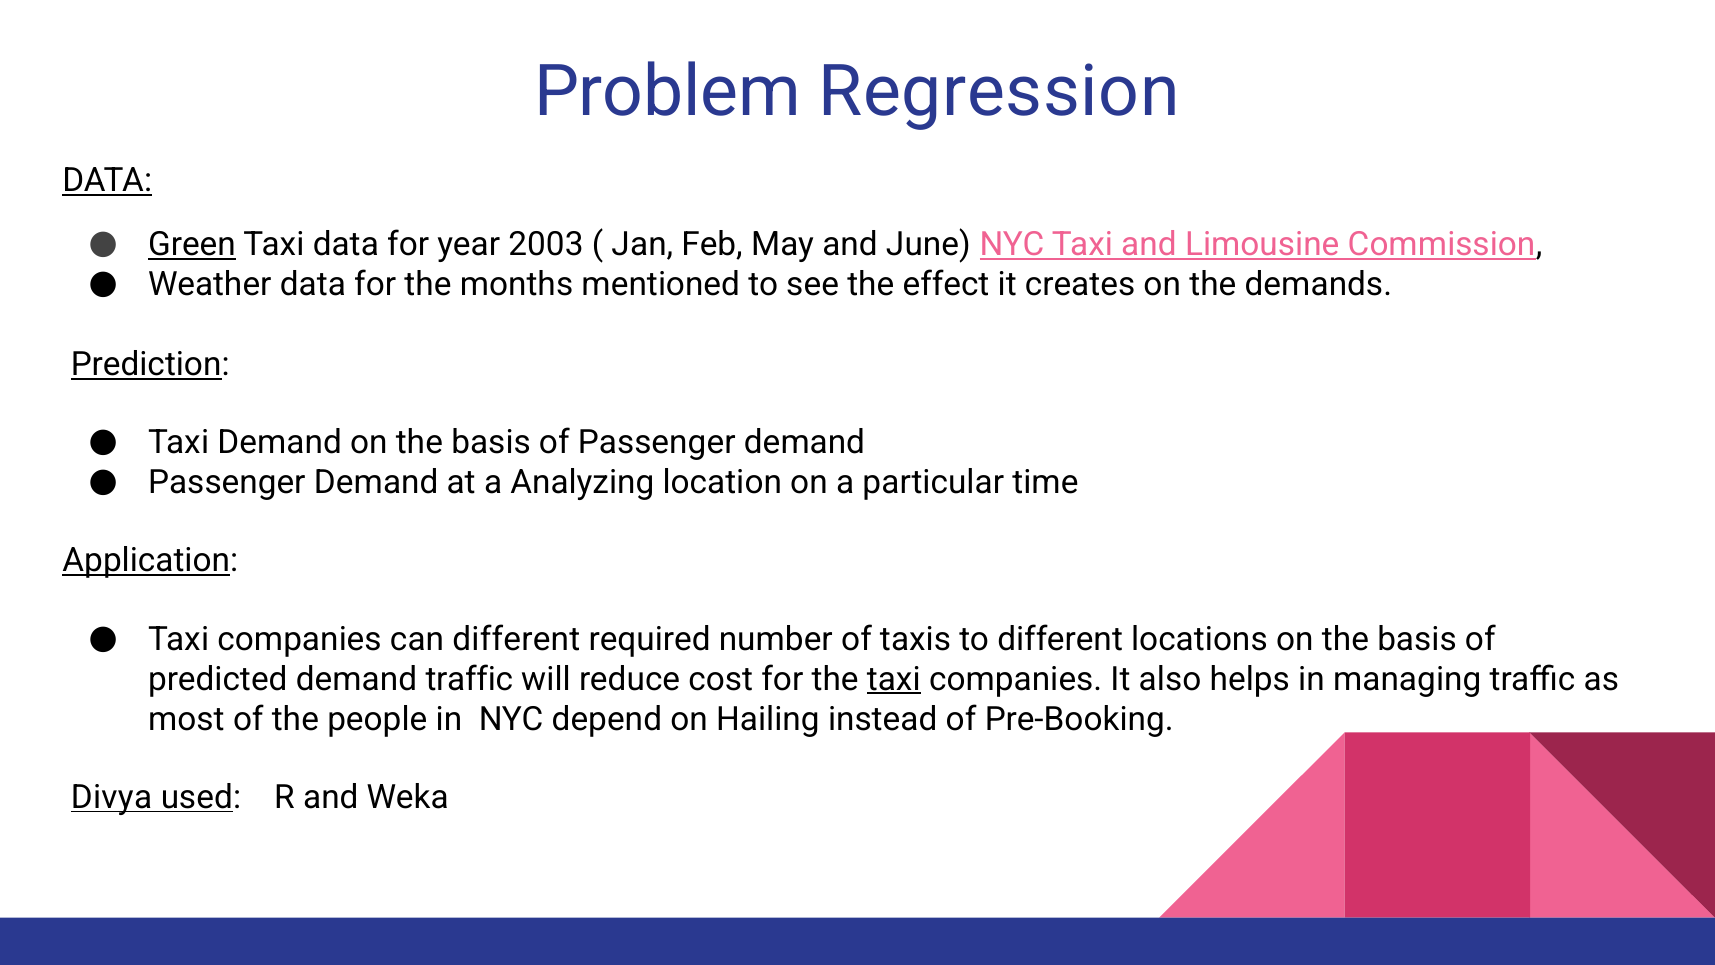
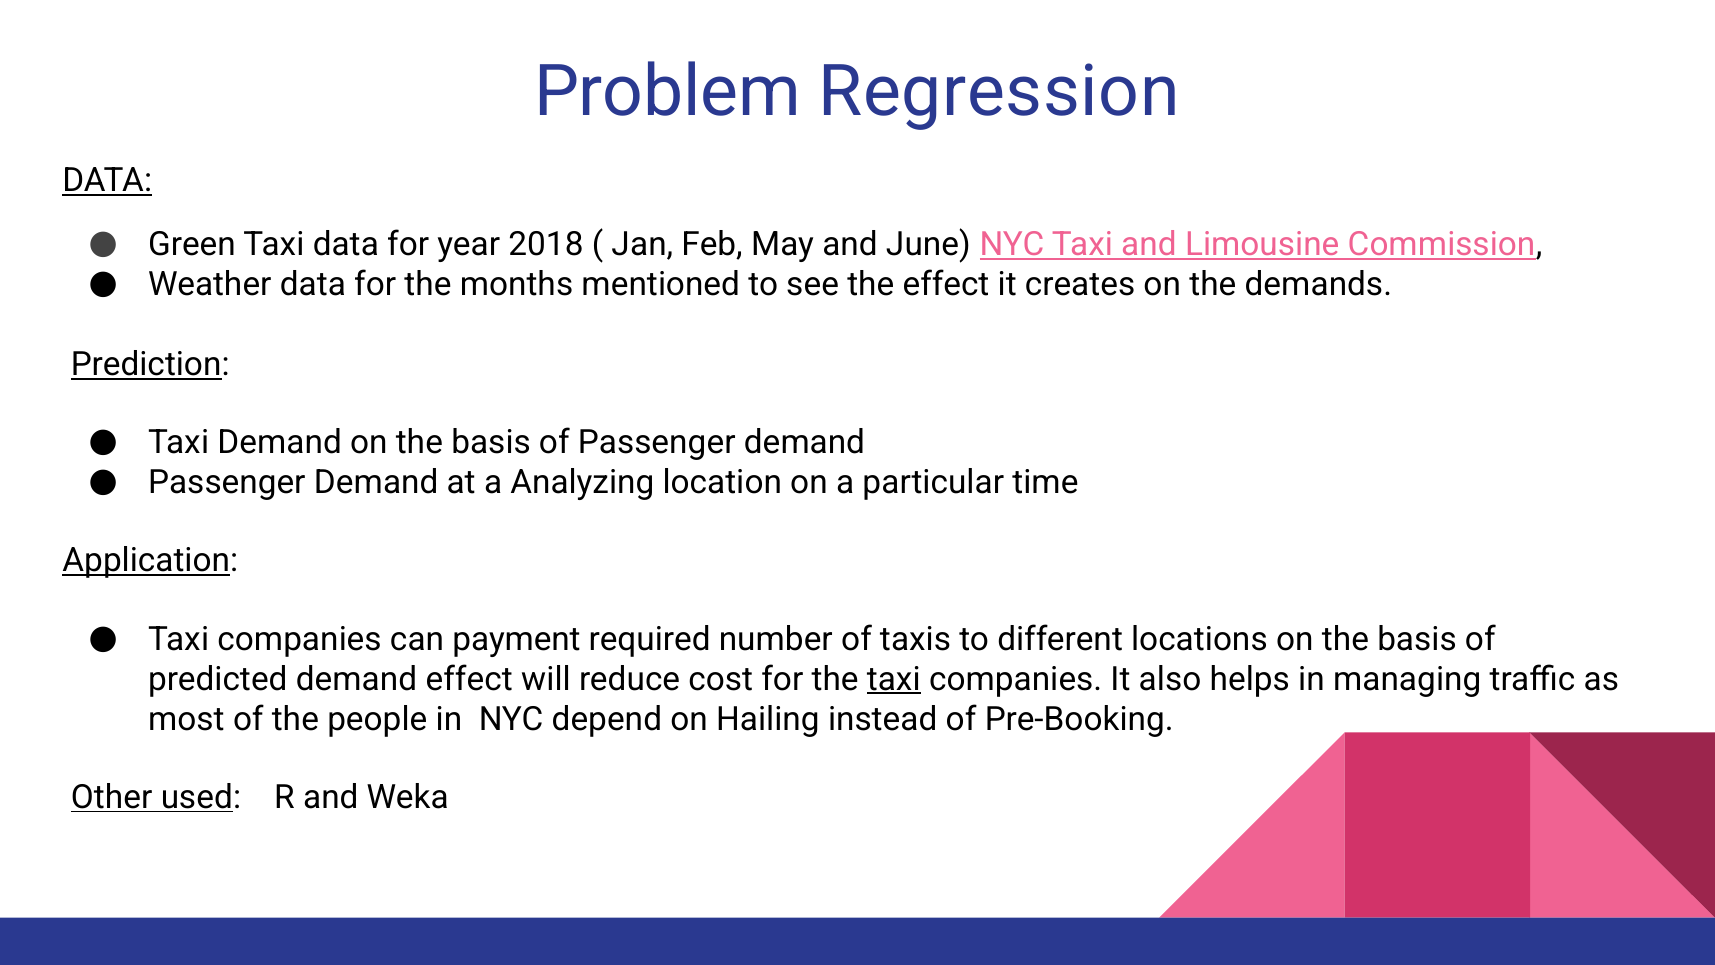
Green underline: present -> none
2003: 2003 -> 2018
can different: different -> payment
demand traffic: traffic -> effect
Divya: Divya -> Other
